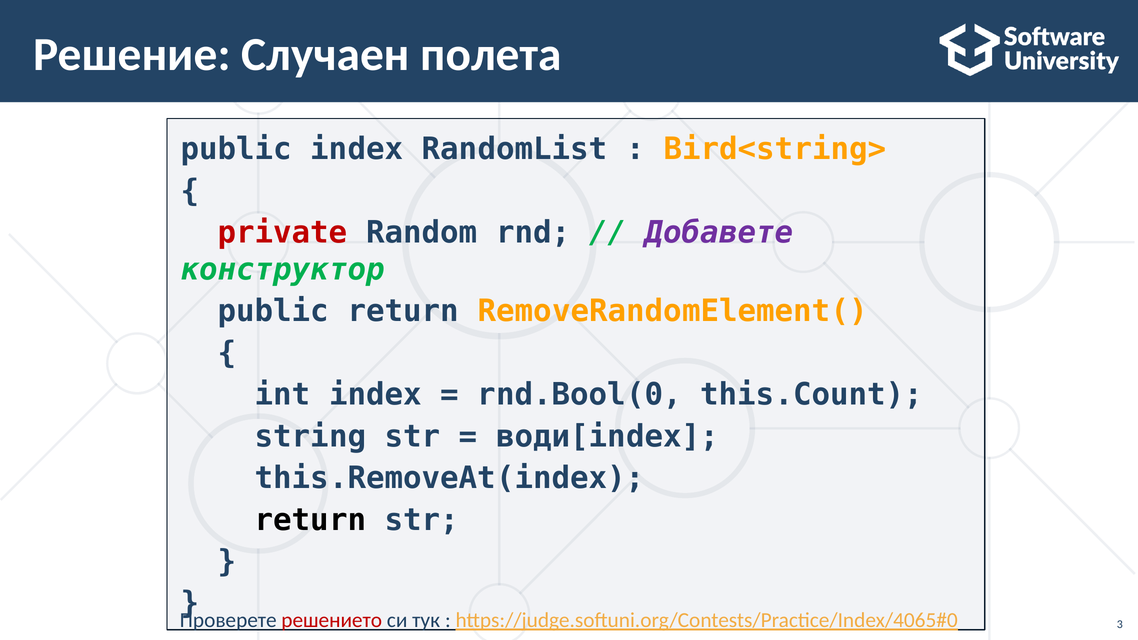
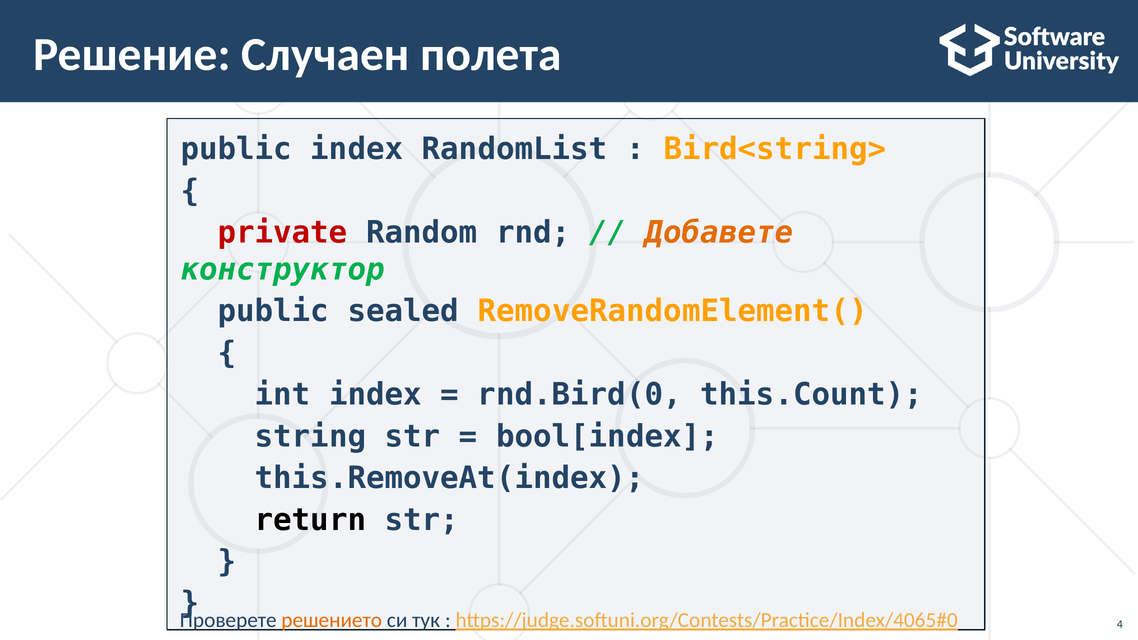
Добавете colour: purple -> orange
public return: return -> sealed
rnd.Bool(0: rnd.Bool(0 -> rnd.Bird(0
води[index: води[index -> bool[index
решението colour: red -> orange
3: 3 -> 4
